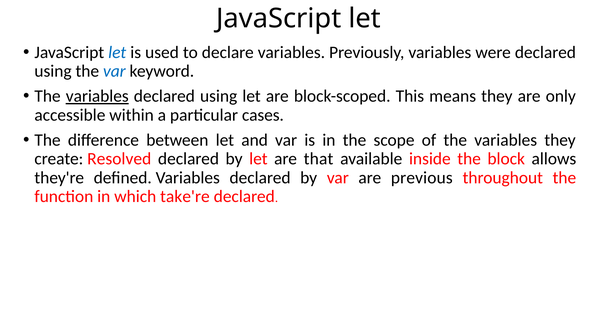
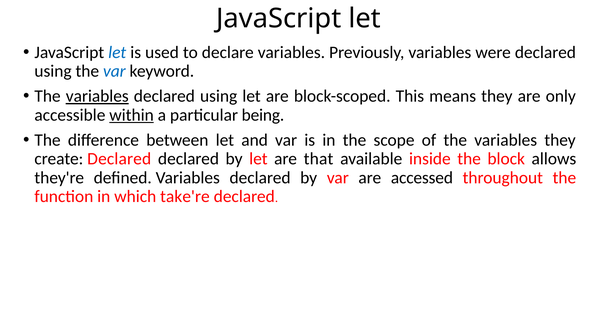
within underline: none -> present
cases: cases -> being
create Resolved: Resolved -> Declared
previous: previous -> accessed
